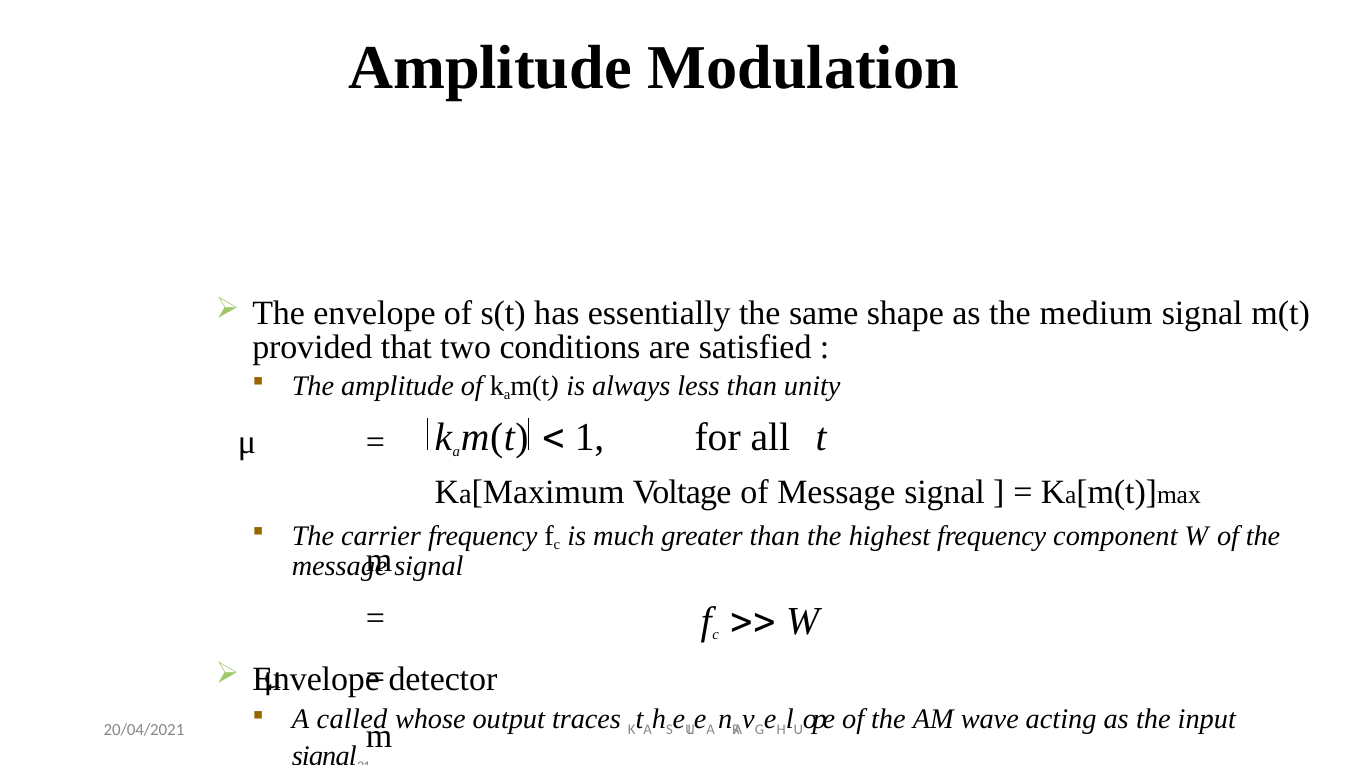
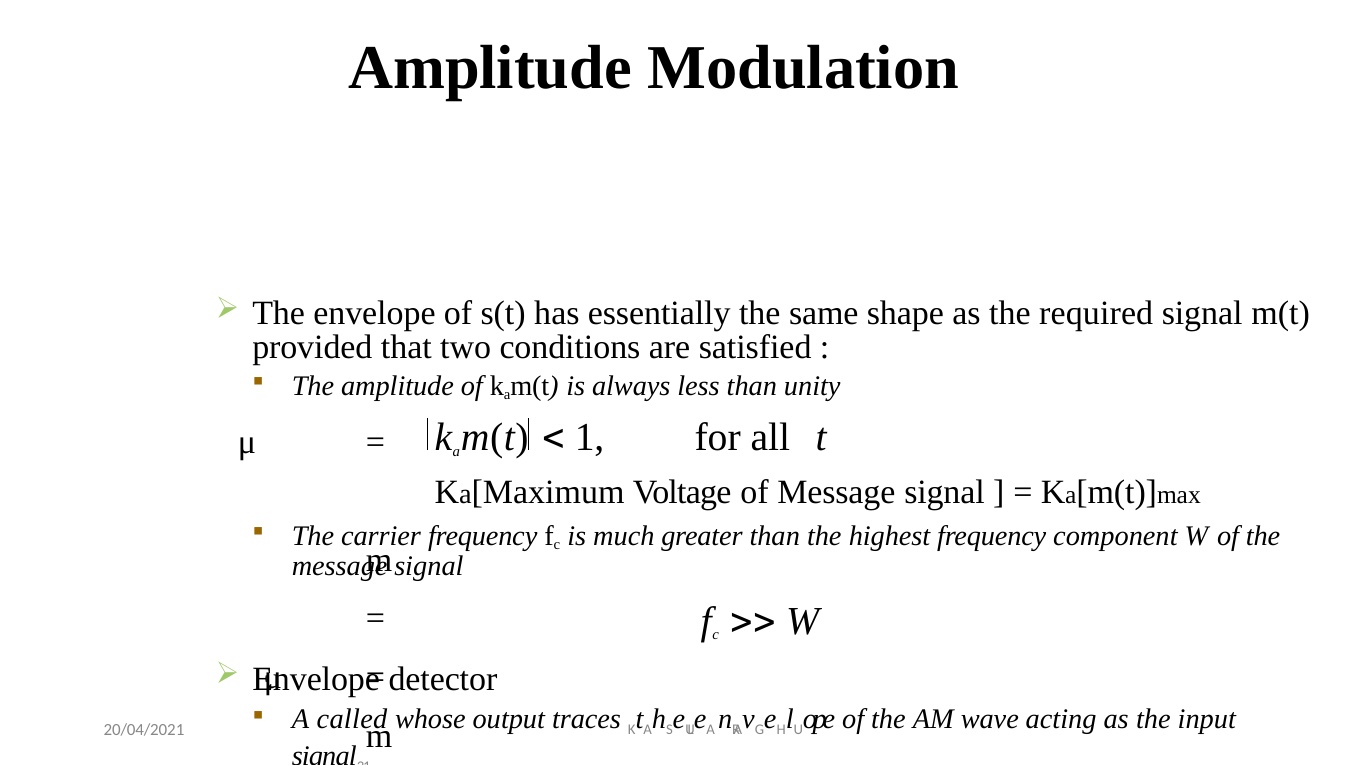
medium: medium -> required
